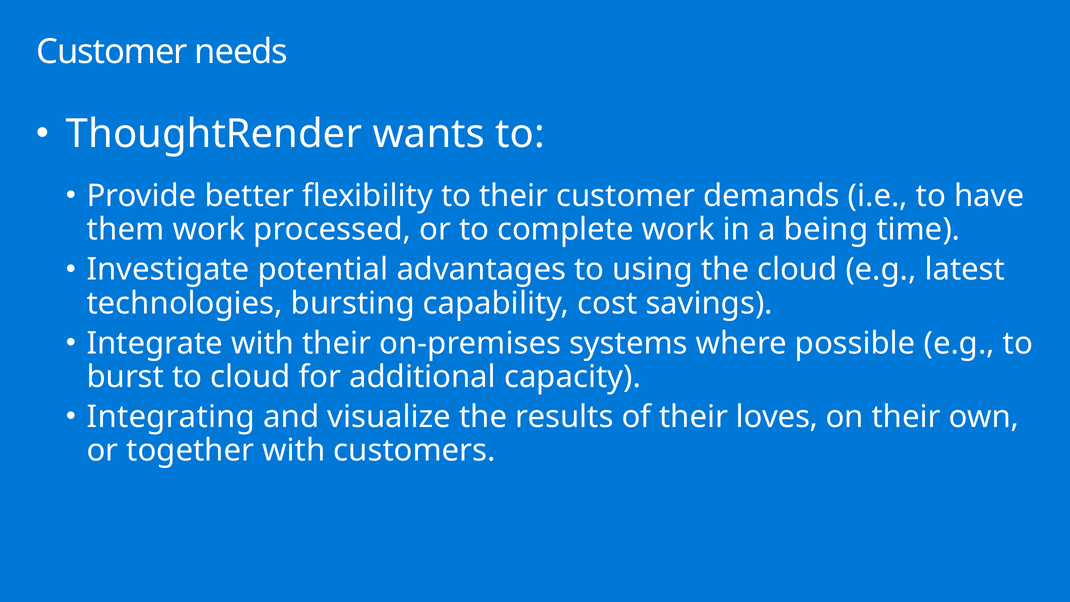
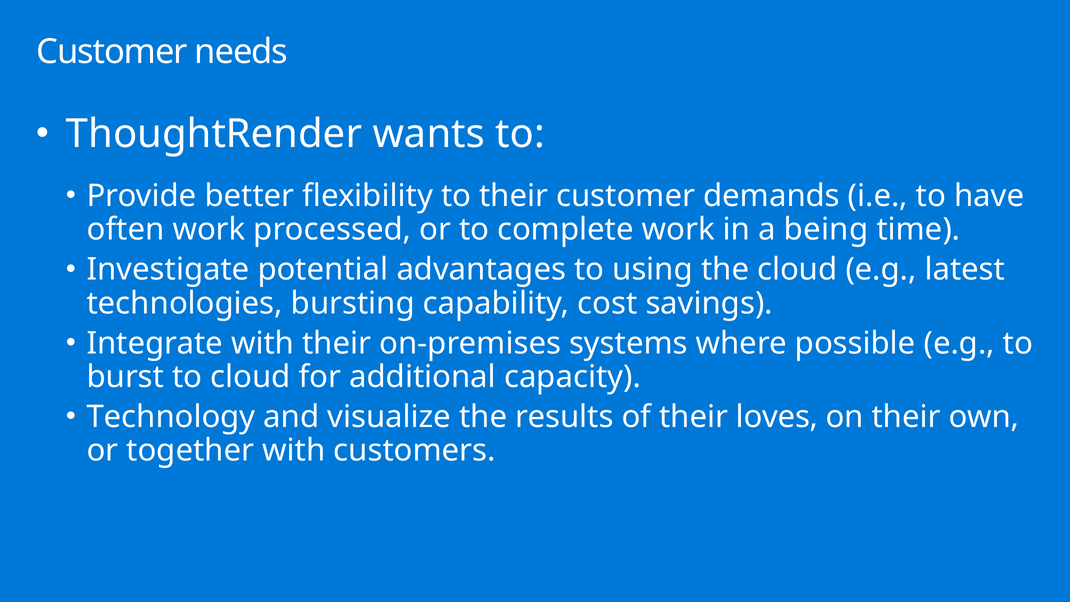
them: them -> often
Integrating: Integrating -> Technology
